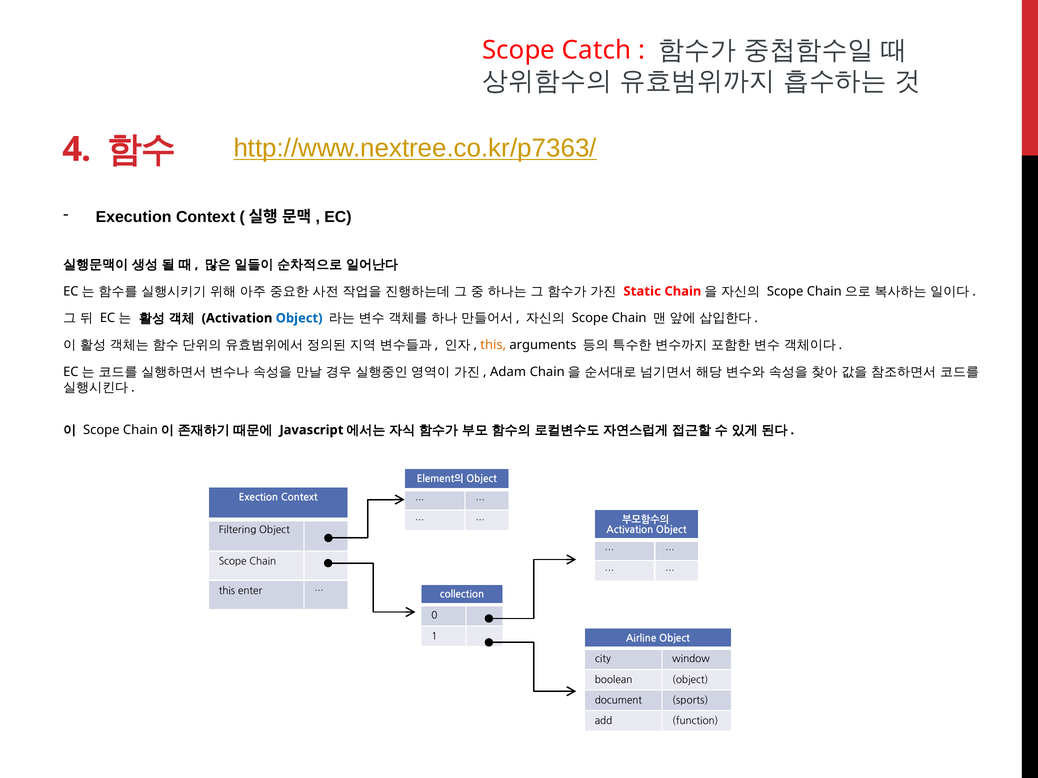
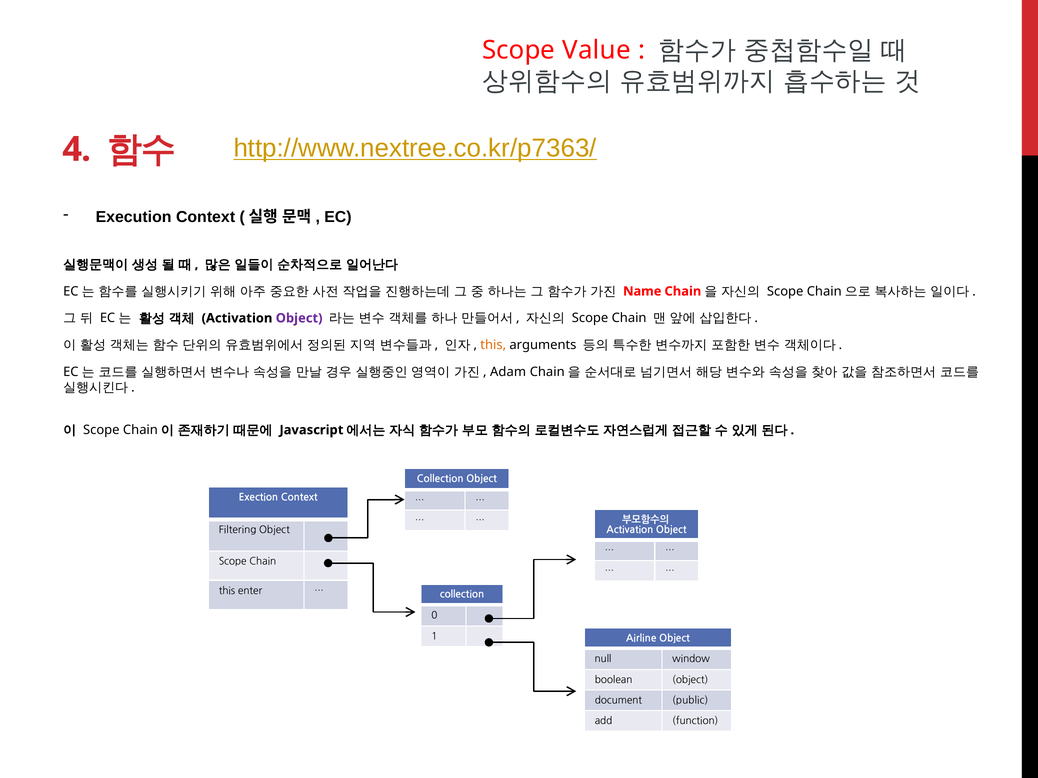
Catch: Catch -> Value
Static: Static -> Name
Object at (299, 318) colour: blue -> purple
Element의 at (440, 479): Element의 -> Collection
city: city -> null
sports: sports -> public
